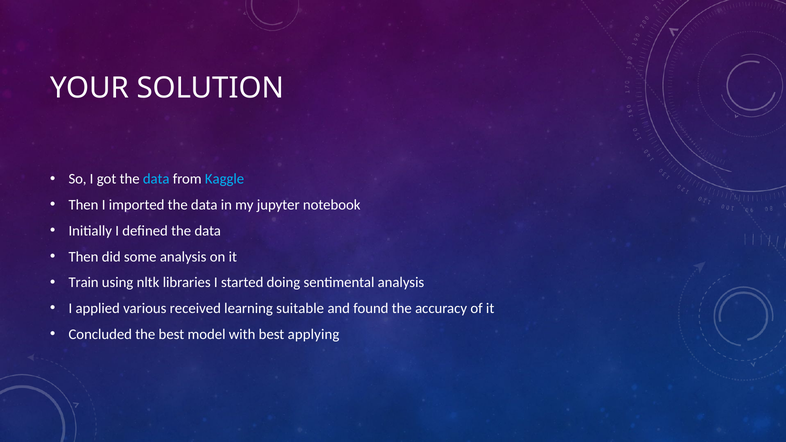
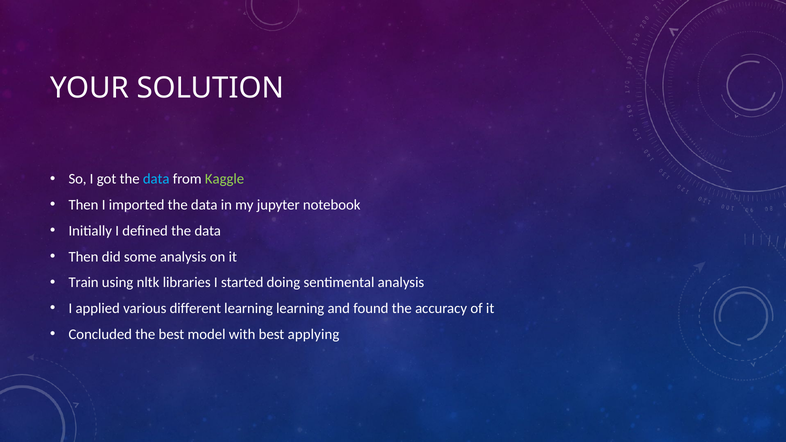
Kaggle colour: light blue -> light green
received: received -> different
learning suitable: suitable -> learning
